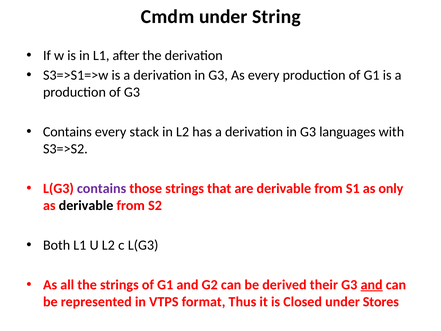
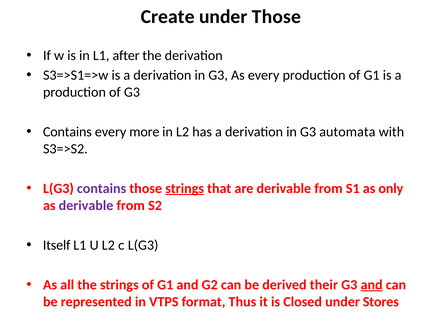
Cmdm: Cmdm -> Create
under String: String -> Those
stack: stack -> more
languages: languages -> automata
strings at (185, 188) underline: none -> present
derivable at (86, 205) colour: black -> purple
Both: Both -> Itself
